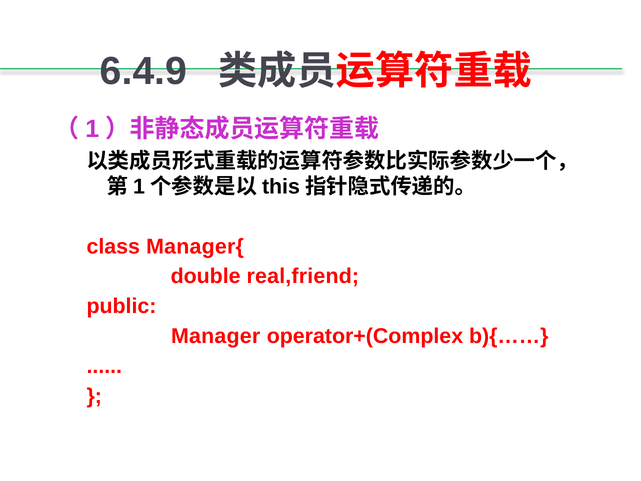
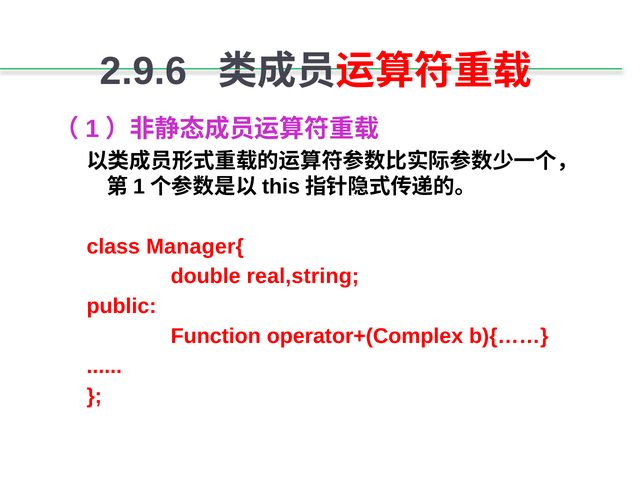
6.4.9: 6.4.9 -> 2.9.6
real,friend: real,friend -> real,string
Manager: Manager -> Function
